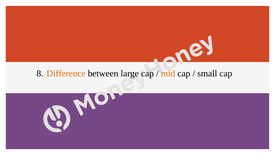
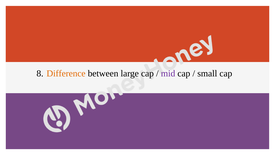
mid colour: orange -> purple
